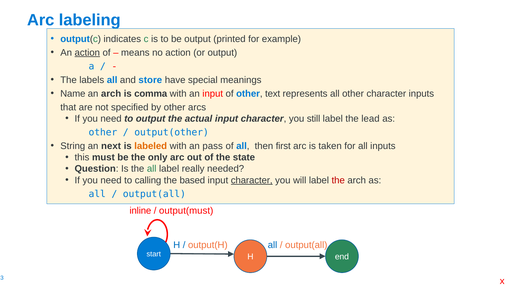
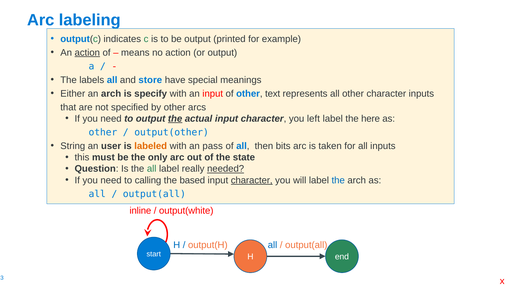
Name: Name -> Either
comma: comma -> specify
the at (175, 119) underline: none -> present
still: still -> left
lead: lead -> here
next: next -> user
first: first -> bits
needed underline: none -> present
the at (338, 180) colour: red -> blue
output(must: output(must -> output(white
